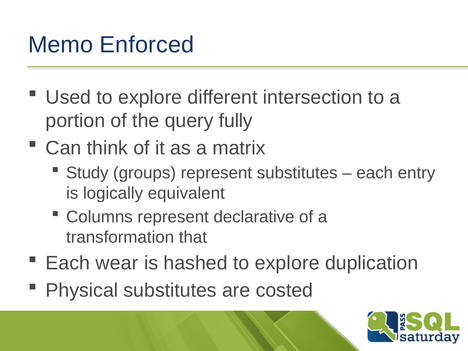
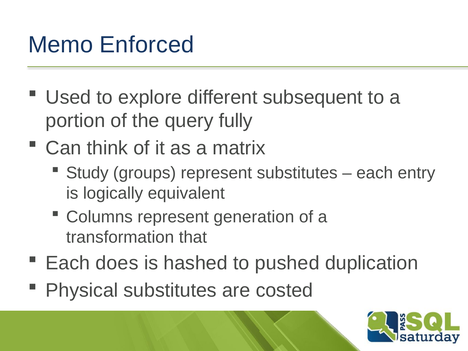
intersection: intersection -> subsequent
declarative: declarative -> generation
wear: wear -> does
hashed to explore: explore -> pushed
